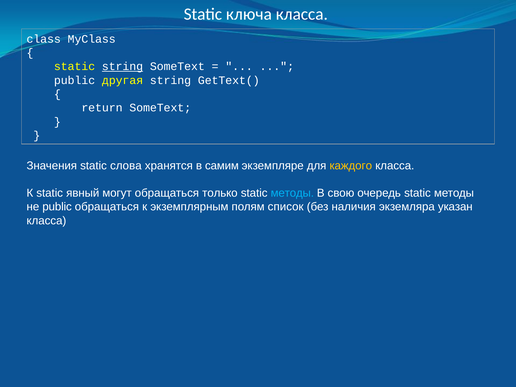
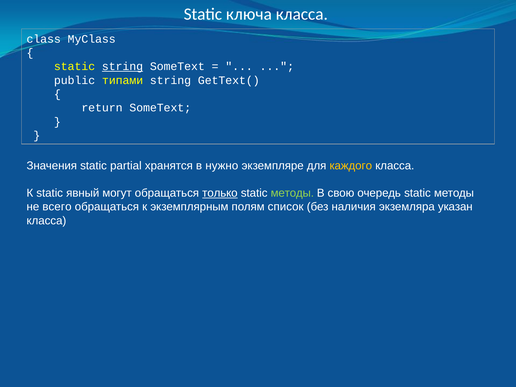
другая: другая -> типами
слова: слова -> partial
самим: самим -> нужно
только underline: none -> present
методы at (292, 193) colour: light blue -> light green
не public: public -> всего
